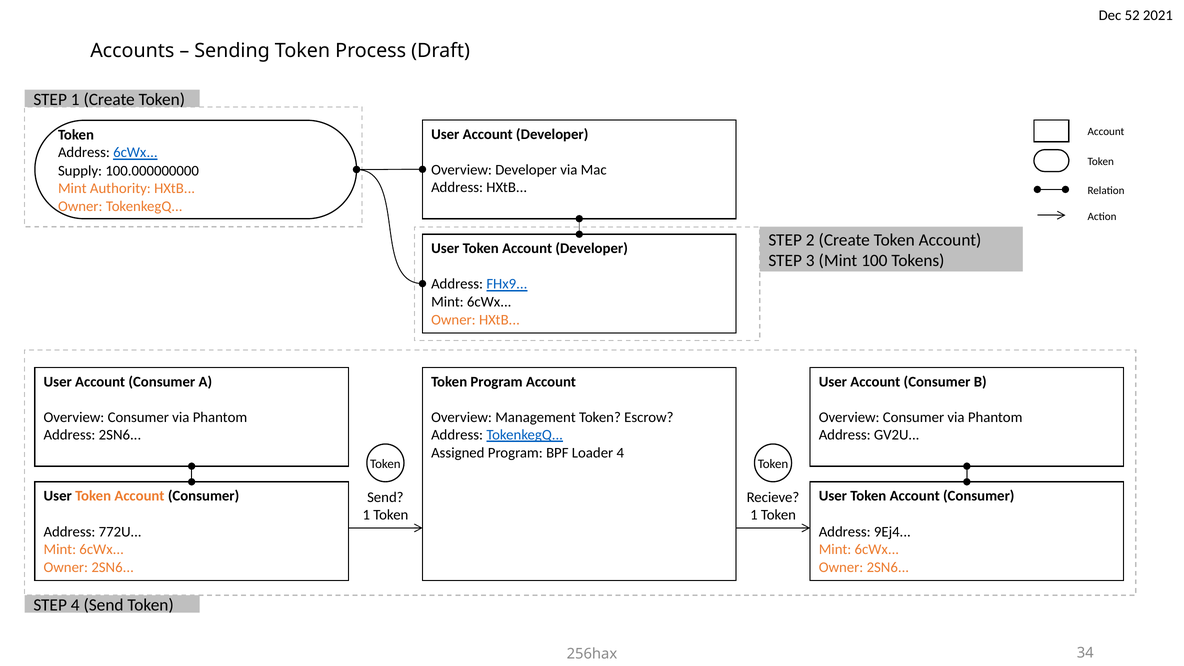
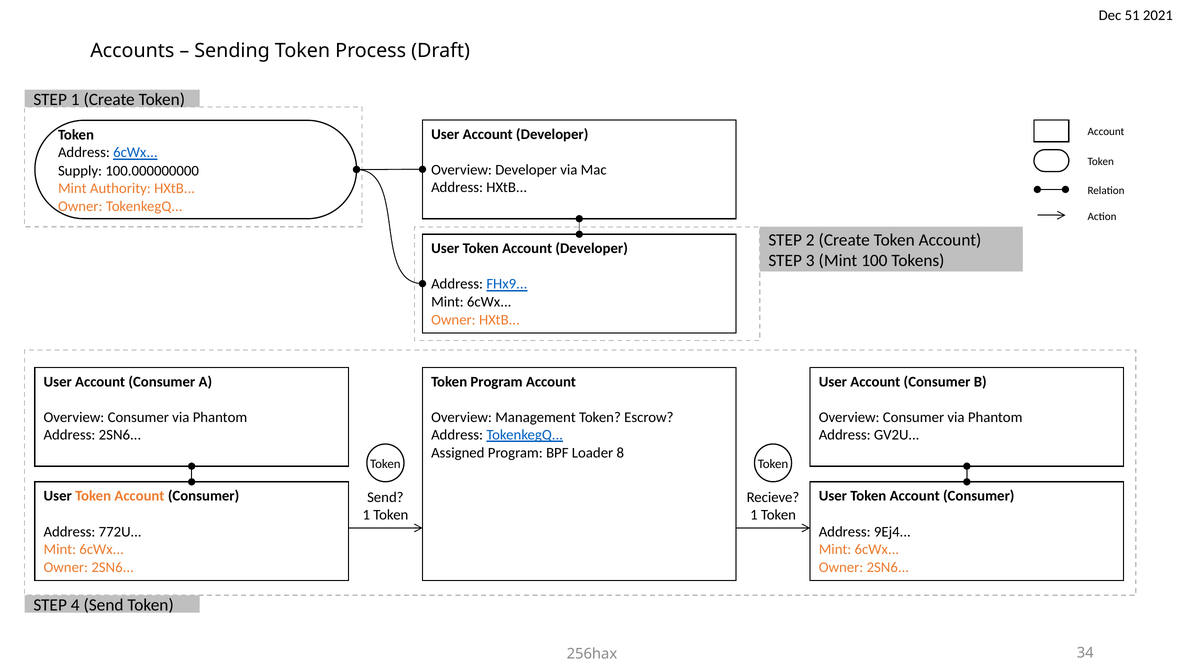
52: 52 -> 51
Loader 4: 4 -> 8
